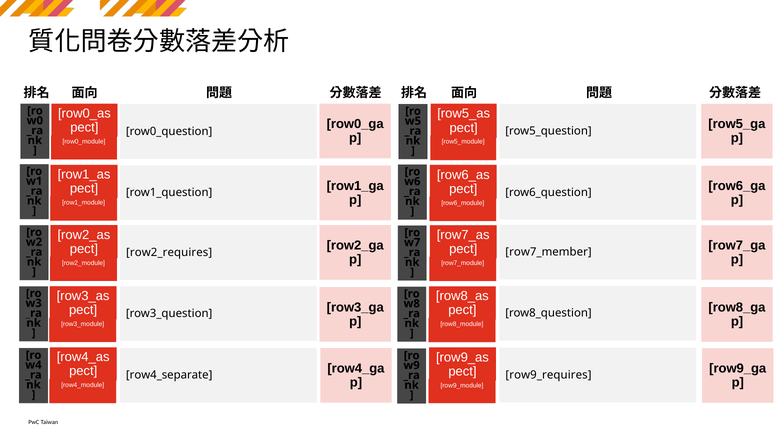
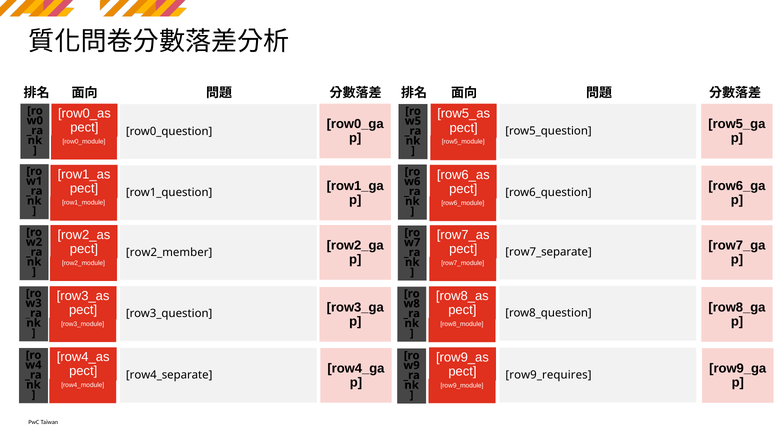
row7_member: row7_member -> row7_separate
row2_requires: row2_requires -> row2_member
